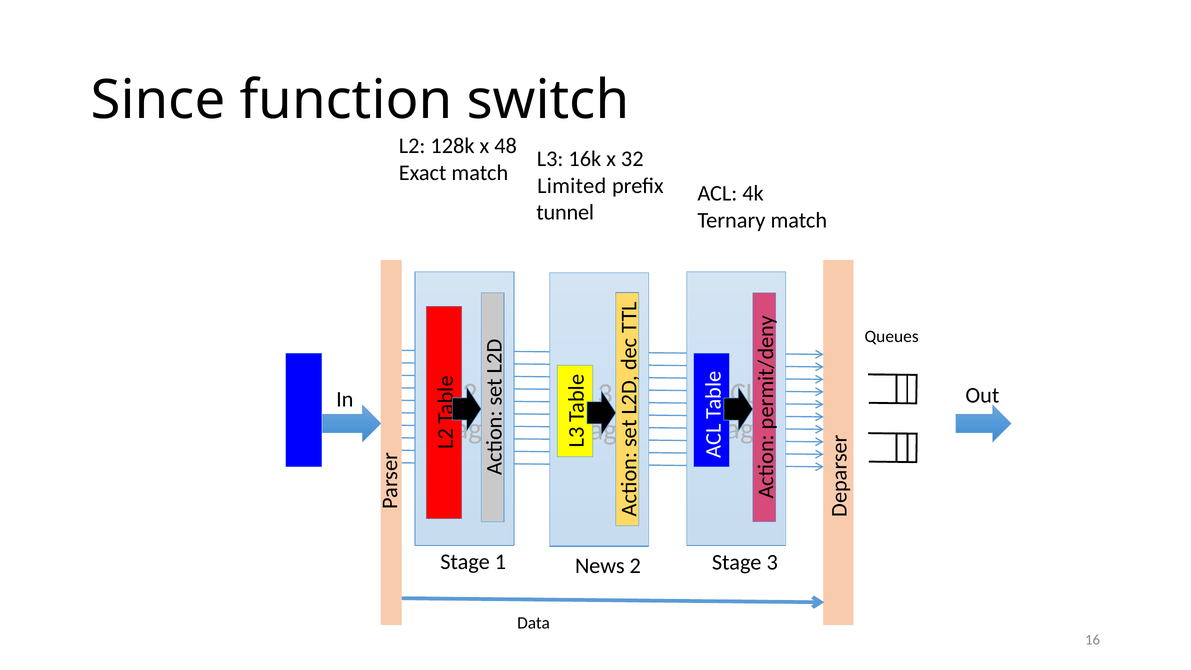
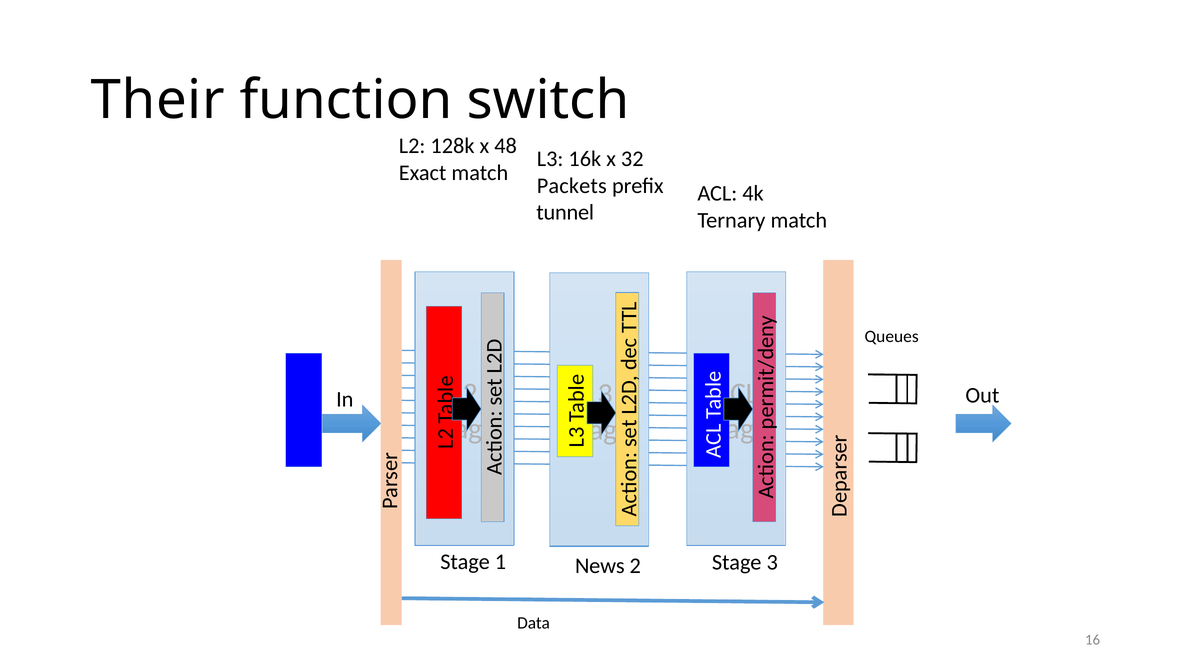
Since: Since -> Their
Limited: Limited -> Packets
